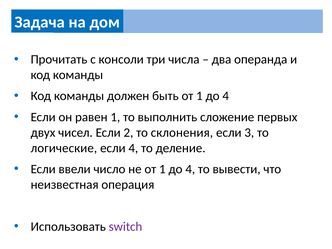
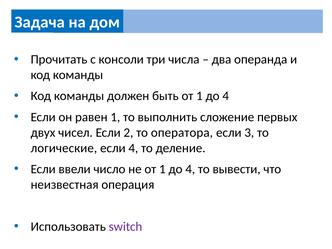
склонения: склонения -> оператора
